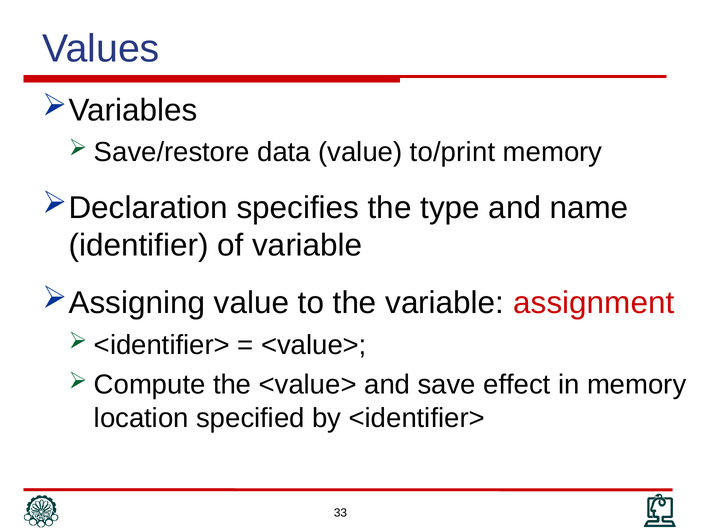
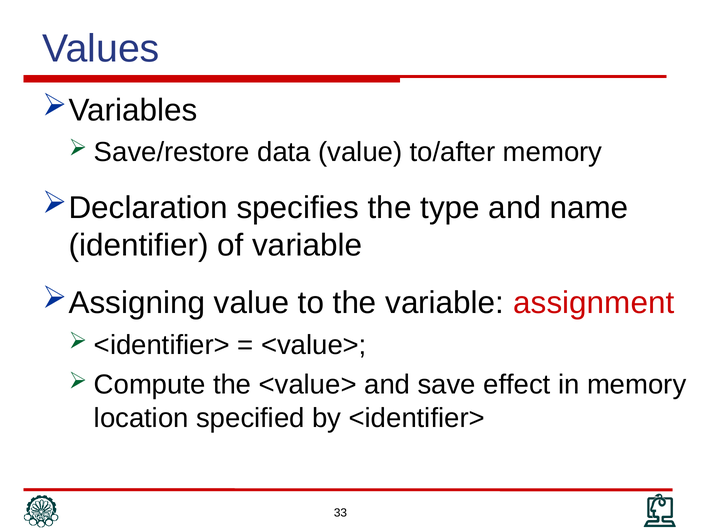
to/print: to/print -> to/after
